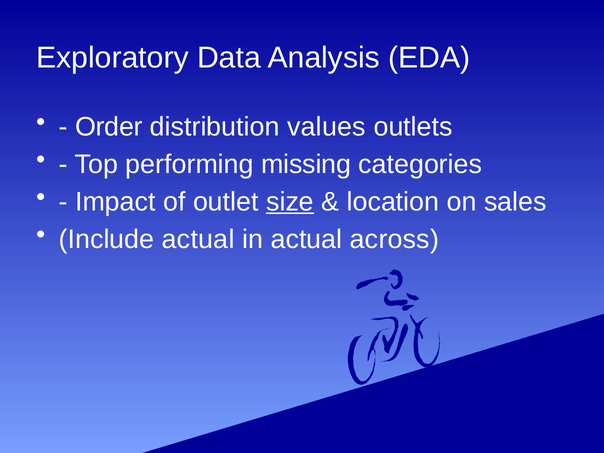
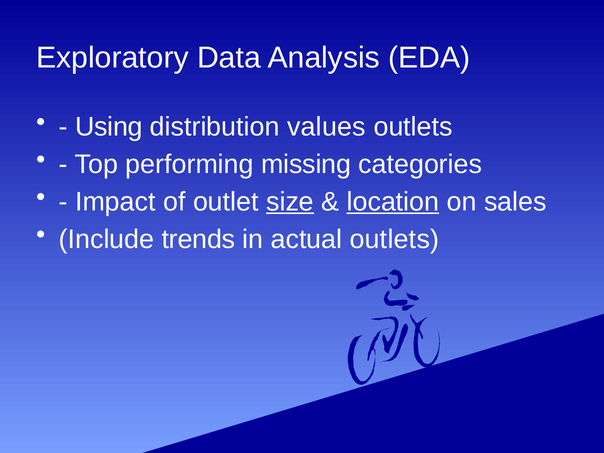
Order: Order -> Using
location underline: none -> present
Include actual: actual -> trends
actual across: across -> outlets
